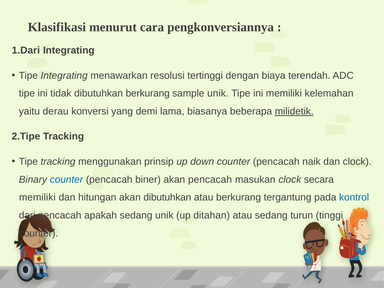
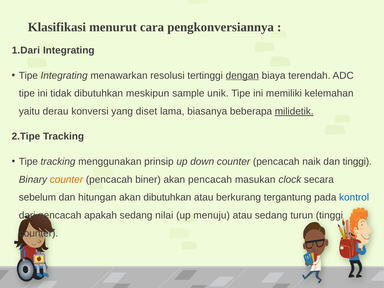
dengan underline: none -> present
dibutuhkan berkurang: berkurang -> meskipun
demi: demi -> diset
dan clock: clock -> tinggi
counter at (66, 180) colour: blue -> orange
memiliki at (37, 197): memiliki -> sebelum
sedang unik: unik -> nilai
ditahan: ditahan -> menuju
